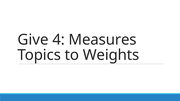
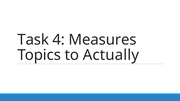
Give: Give -> Task
Weights: Weights -> Actually
